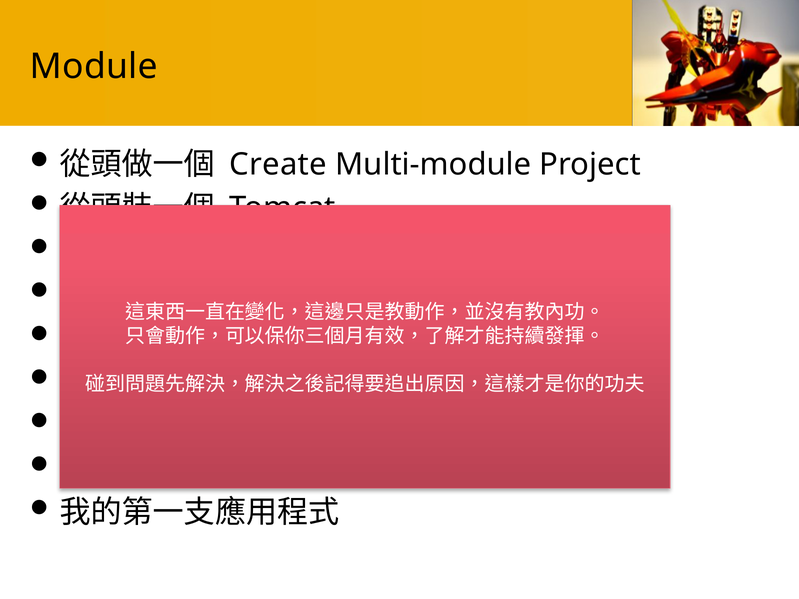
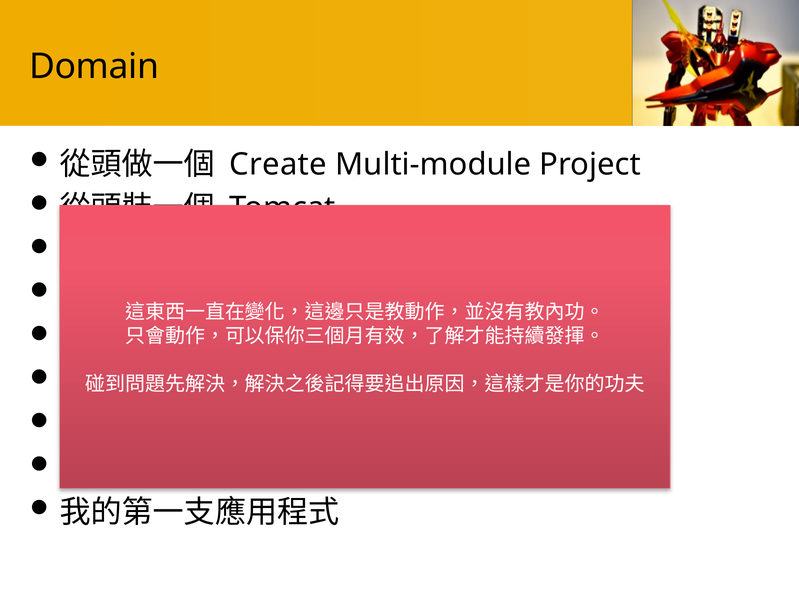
Module: Module -> Domain
